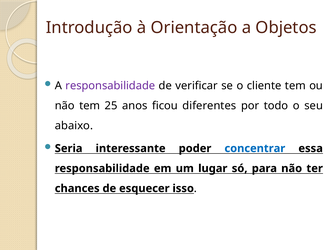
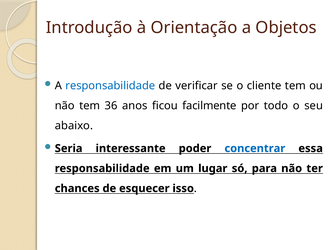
responsabilidade at (110, 86) colour: purple -> blue
25: 25 -> 36
diferentes: diferentes -> facilmente
